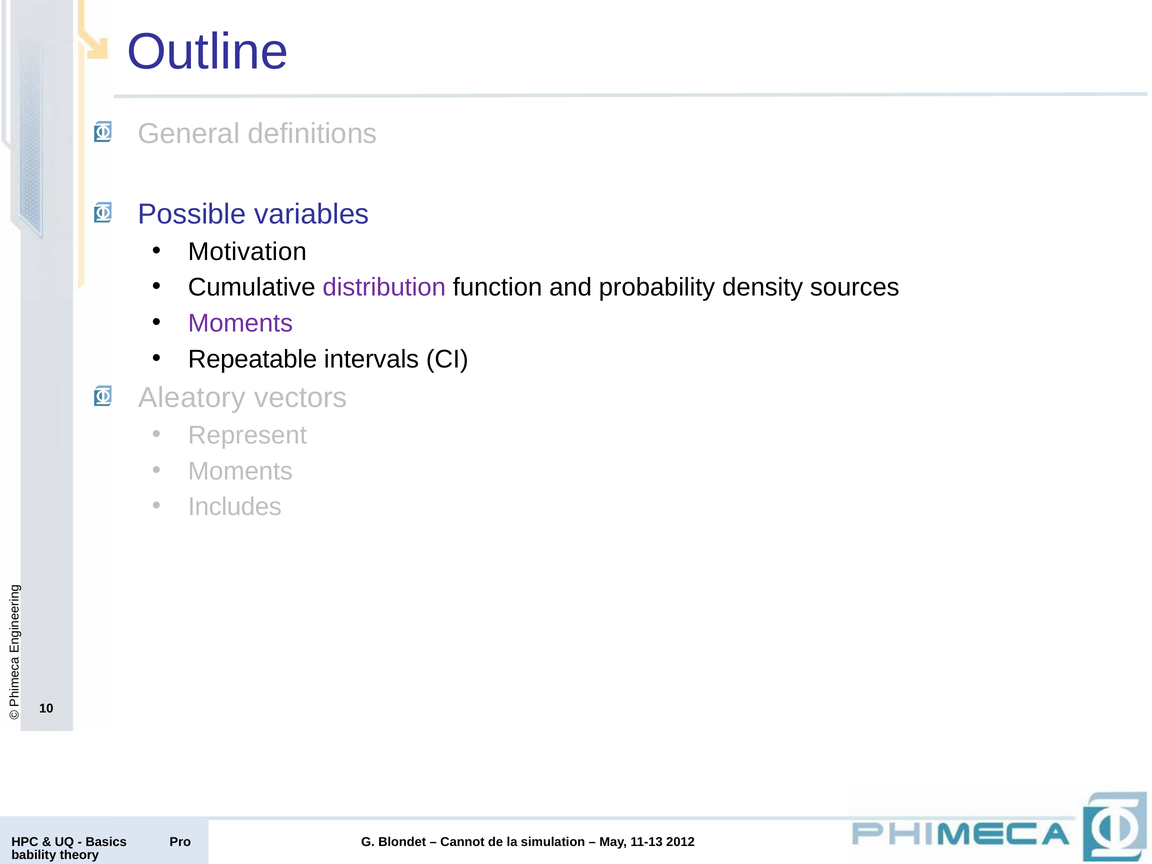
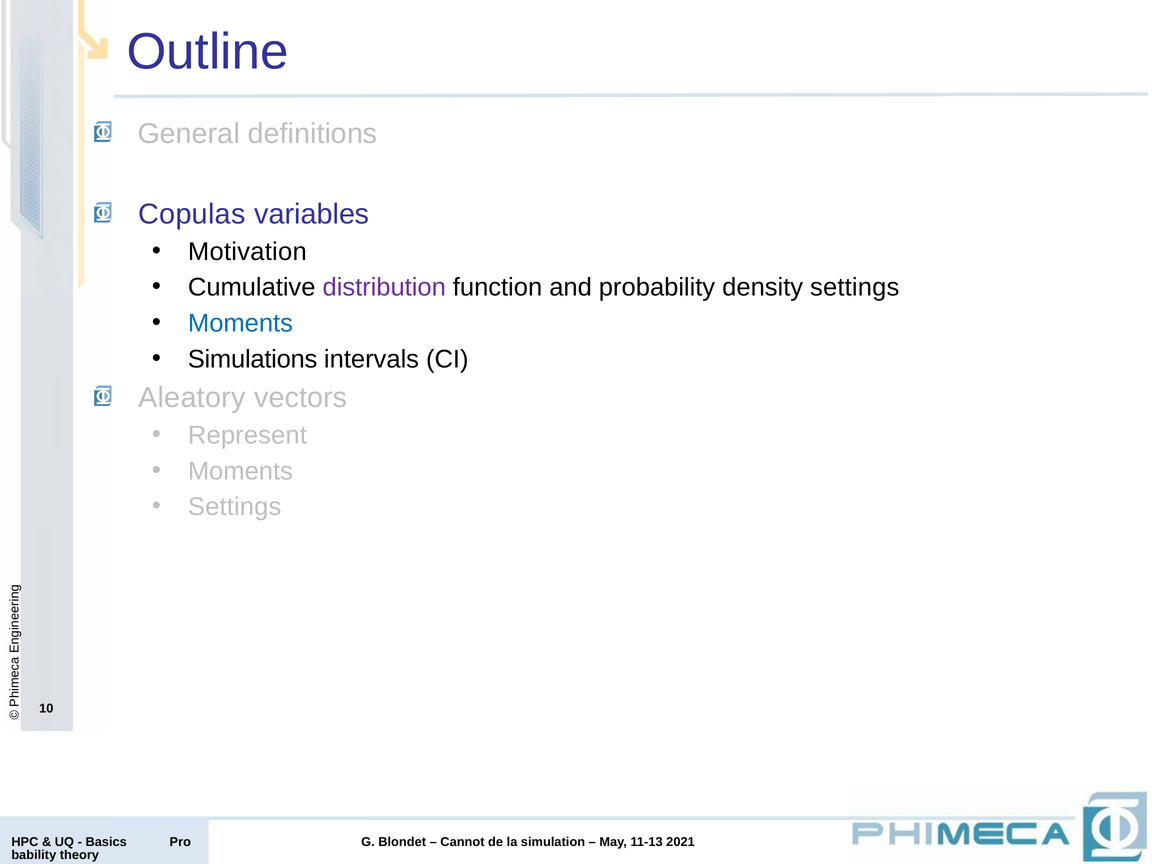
Possible: Possible -> Copulas
density sources: sources -> settings
Moments at (240, 323) colour: purple -> blue
Repeatable: Repeatable -> Simulations
Includes at (235, 507): Includes -> Settings
2012: 2012 -> 2021
